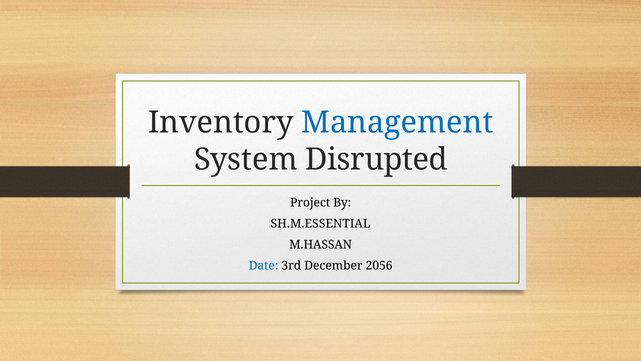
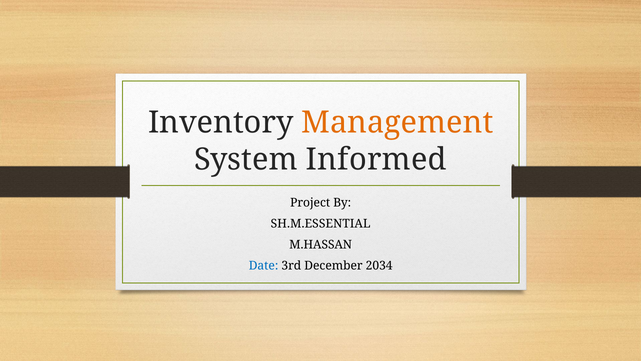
Management colour: blue -> orange
Disrupted: Disrupted -> Informed
2056: 2056 -> 2034
